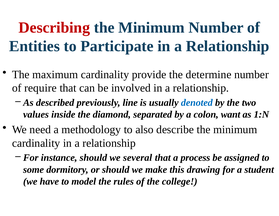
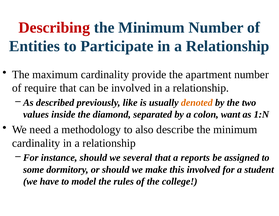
determine: determine -> apartment
line: line -> like
denoted colour: blue -> orange
process: process -> reports
this drawing: drawing -> involved
